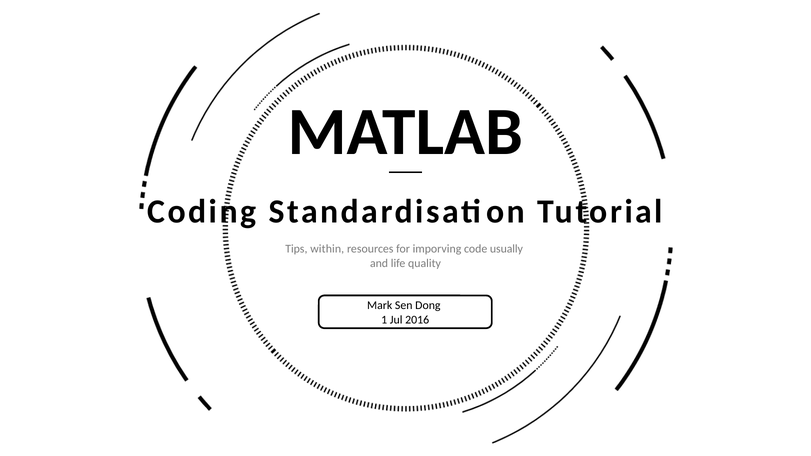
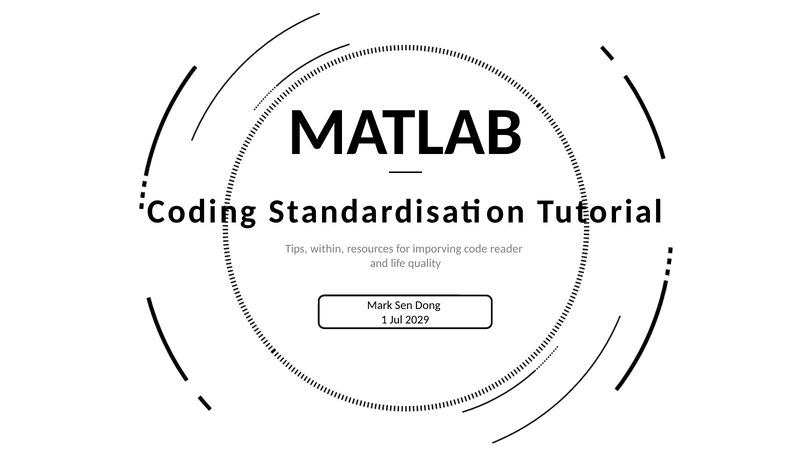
usually: usually -> reader
2016: 2016 -> 2029
